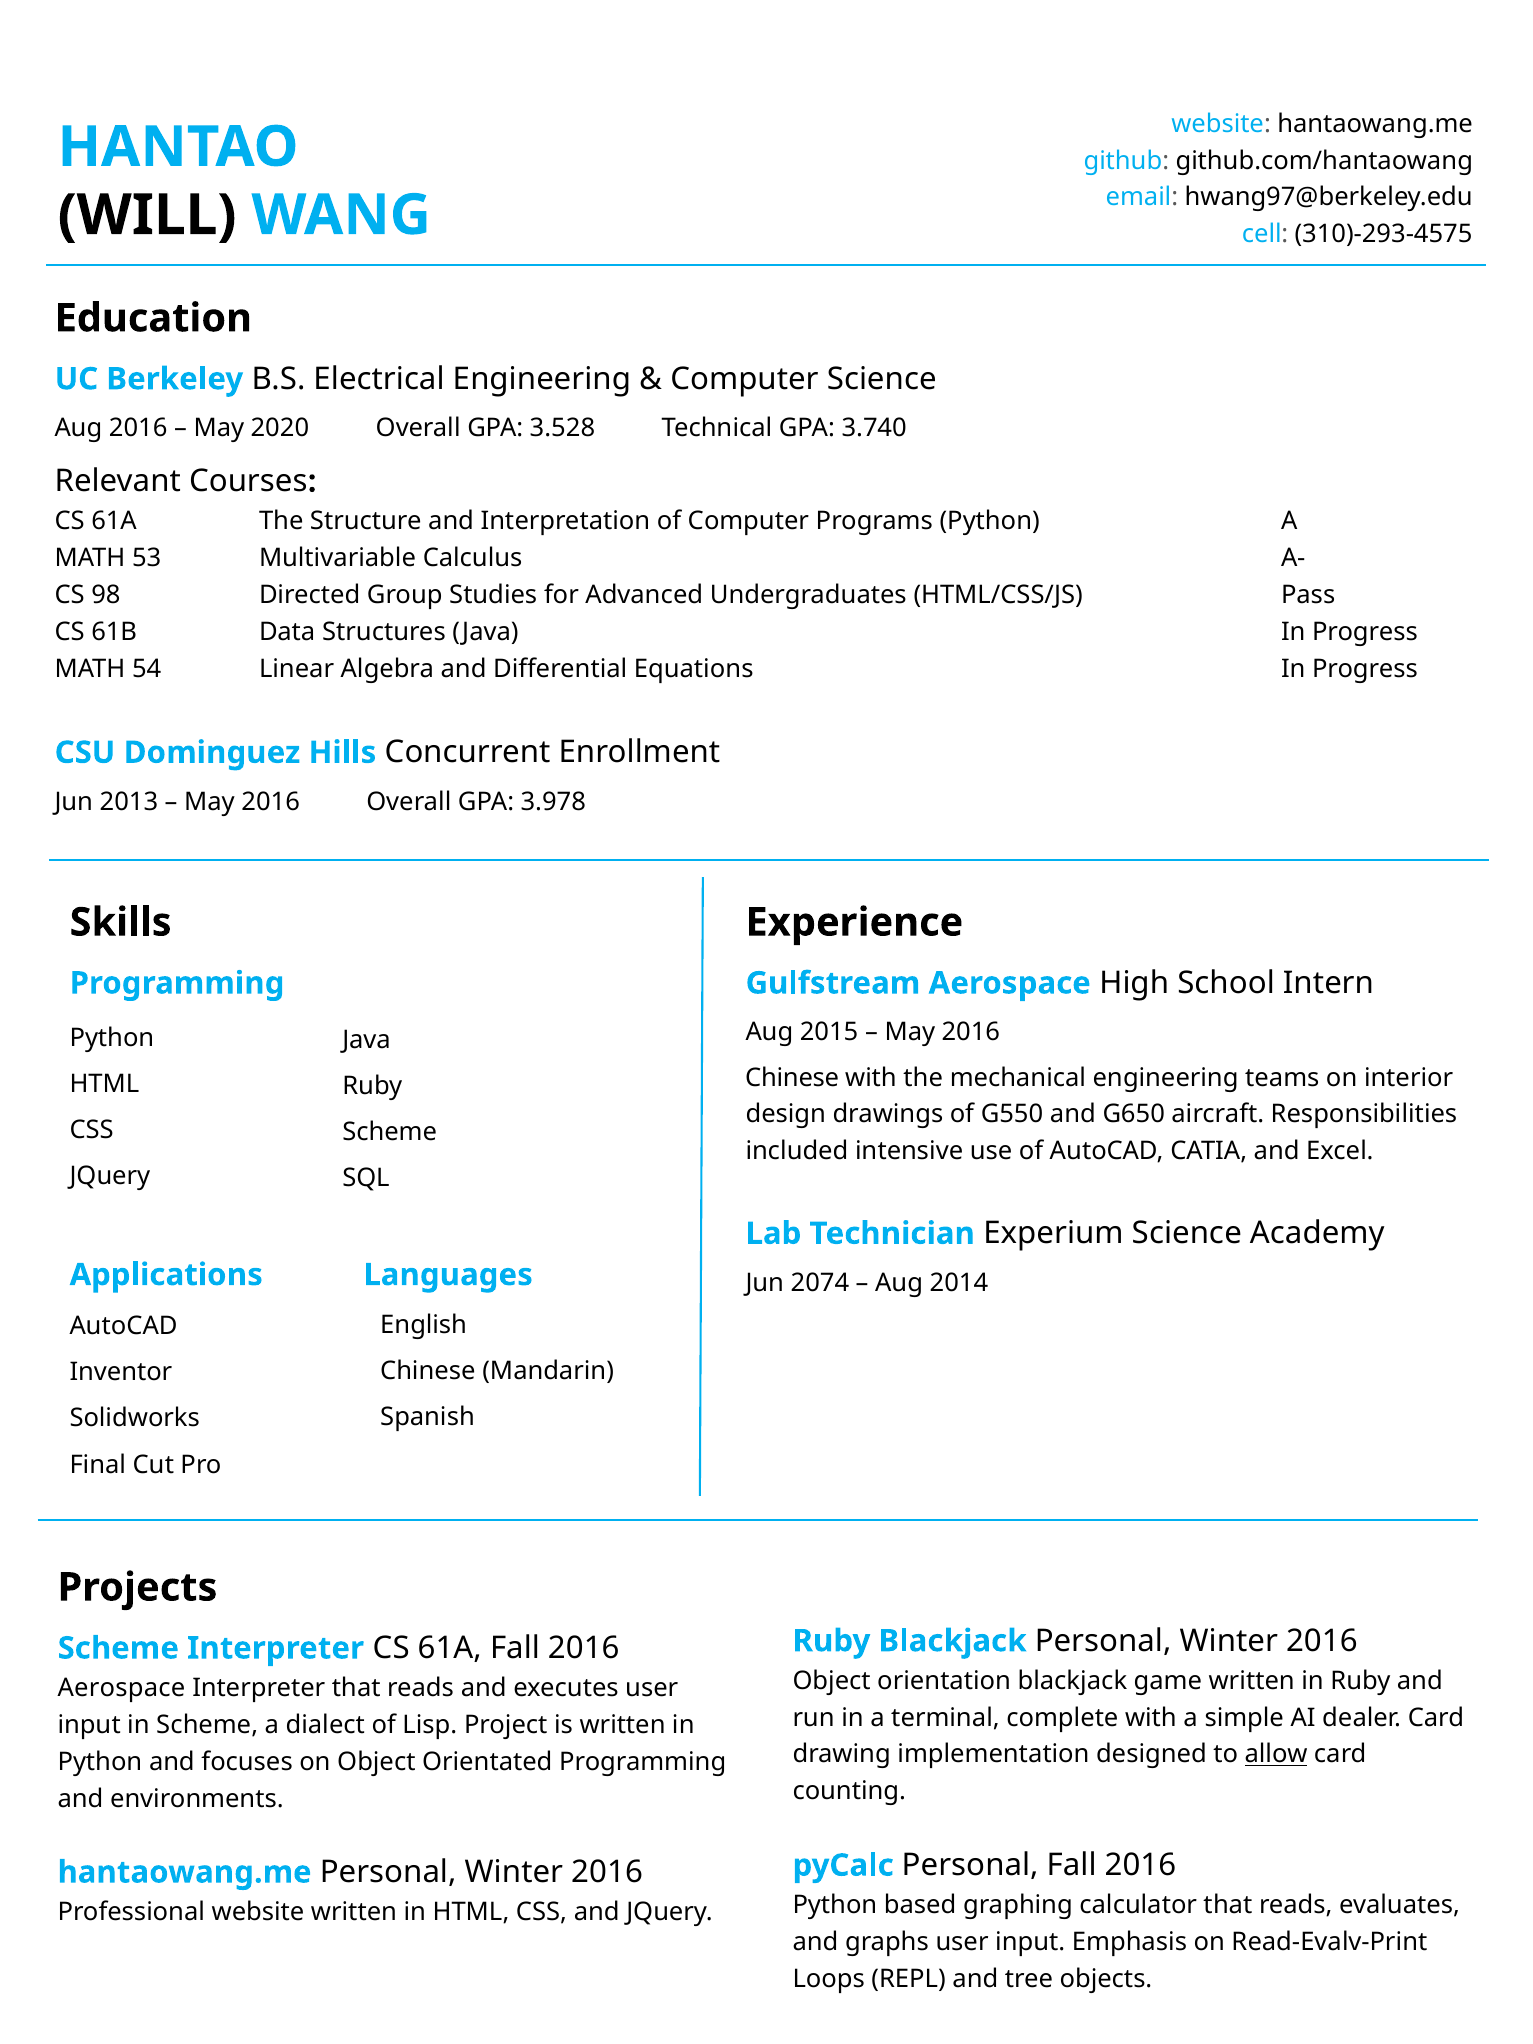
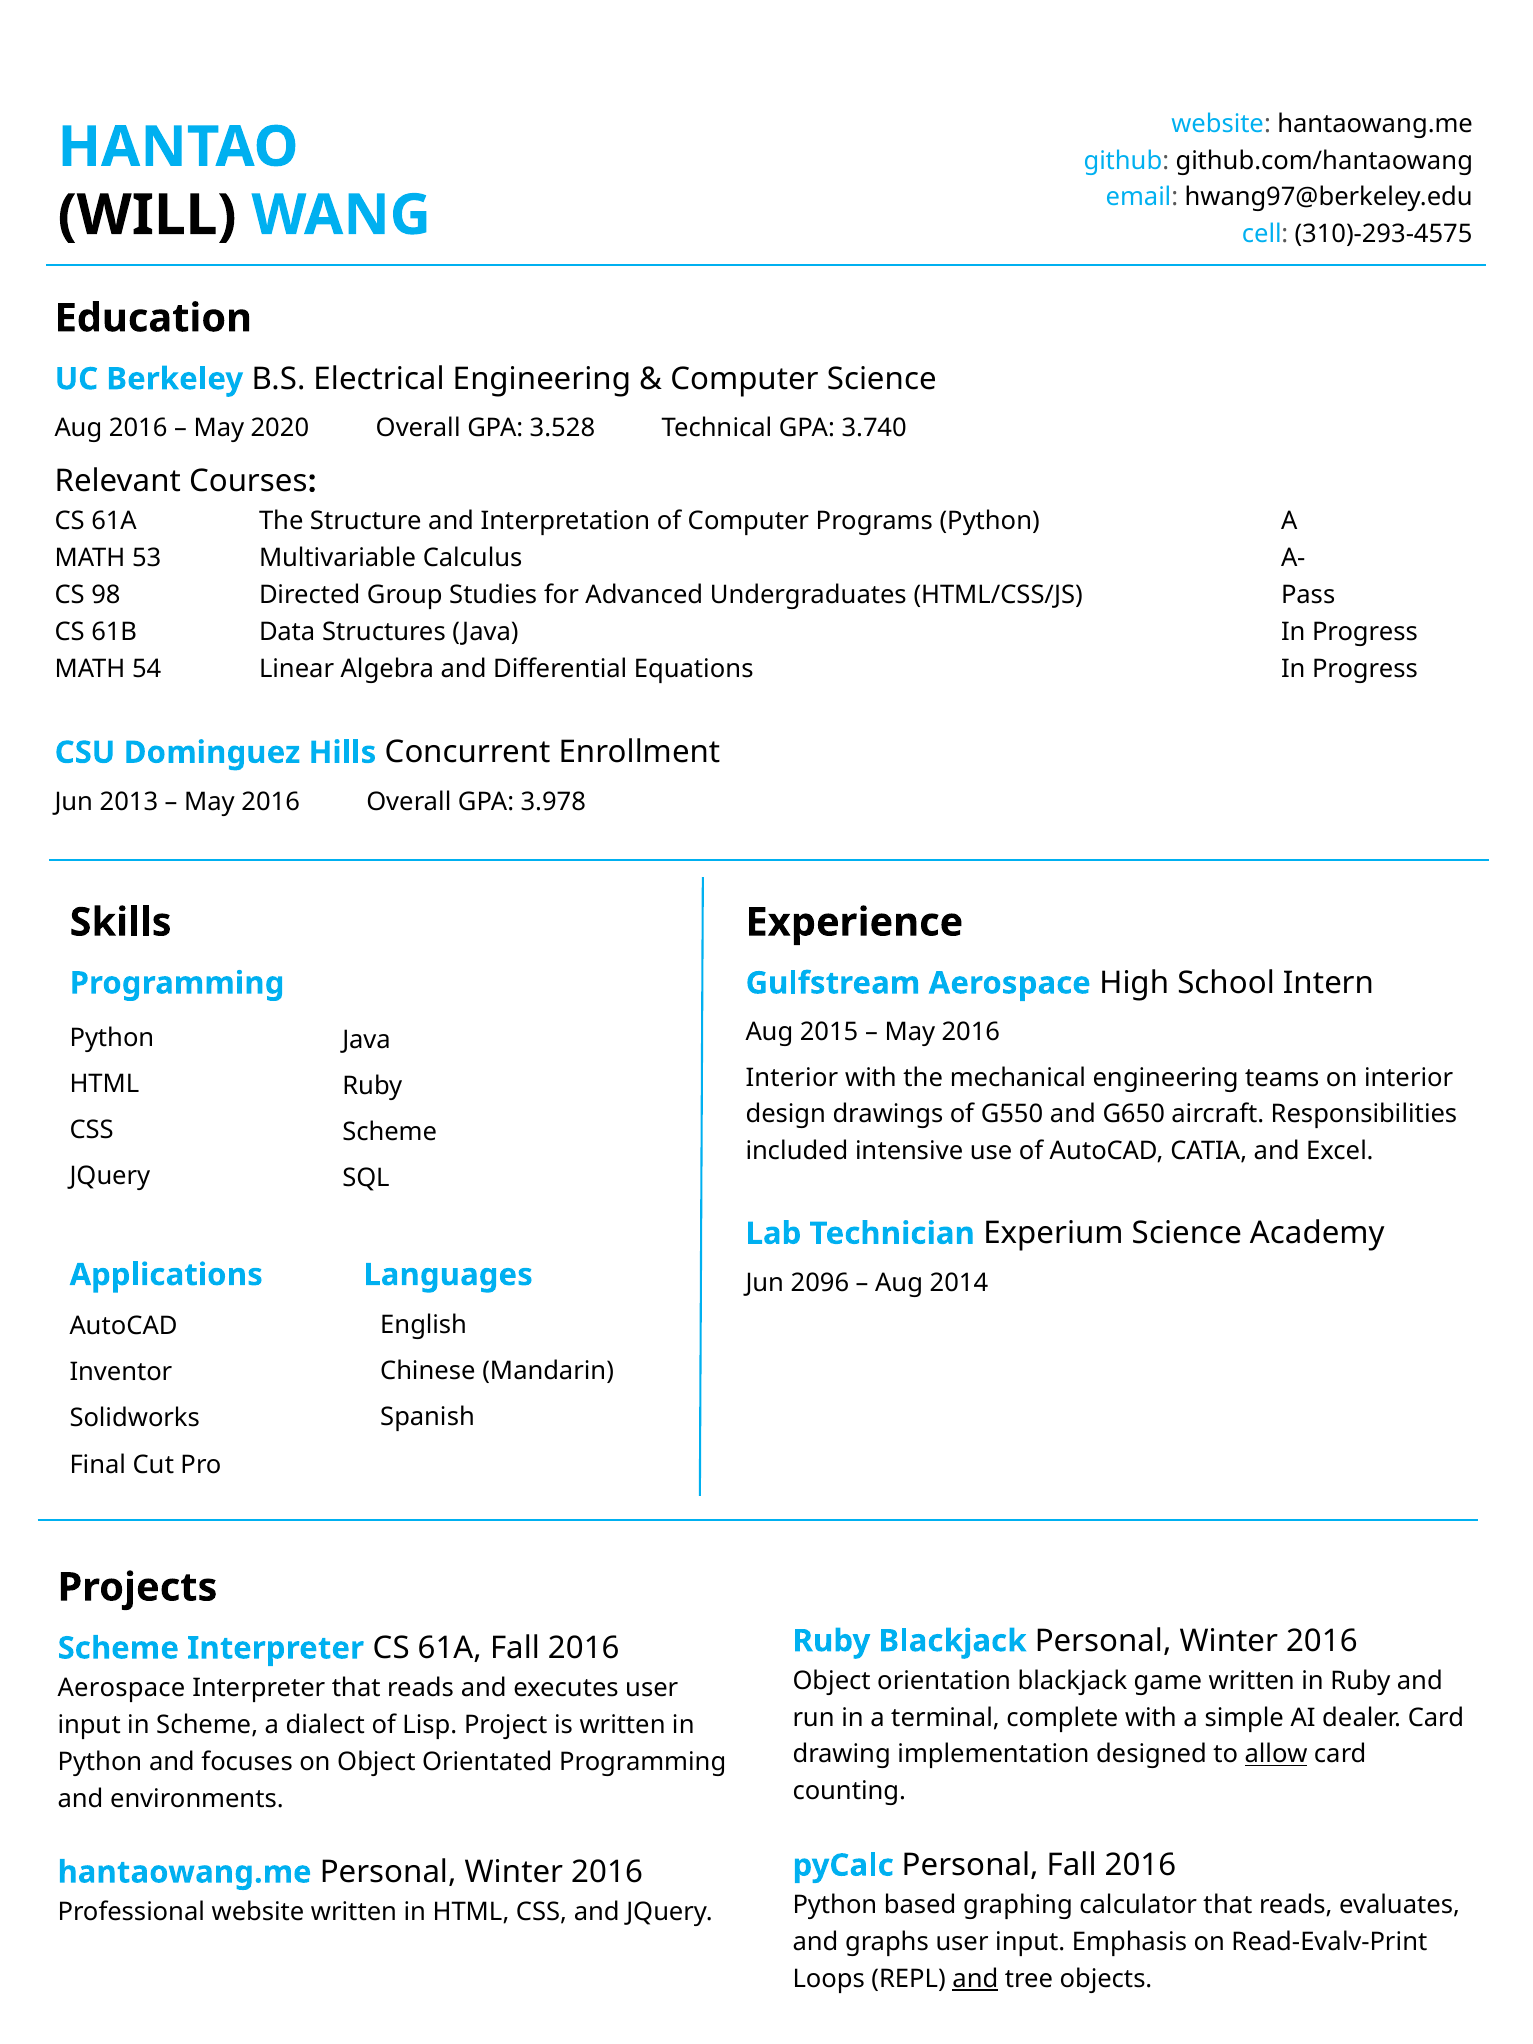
Chinese at (792, 1078): Chinese -> Interior
2074: 2074 -> 2096
and at (975, 1979) underline: none -> present
